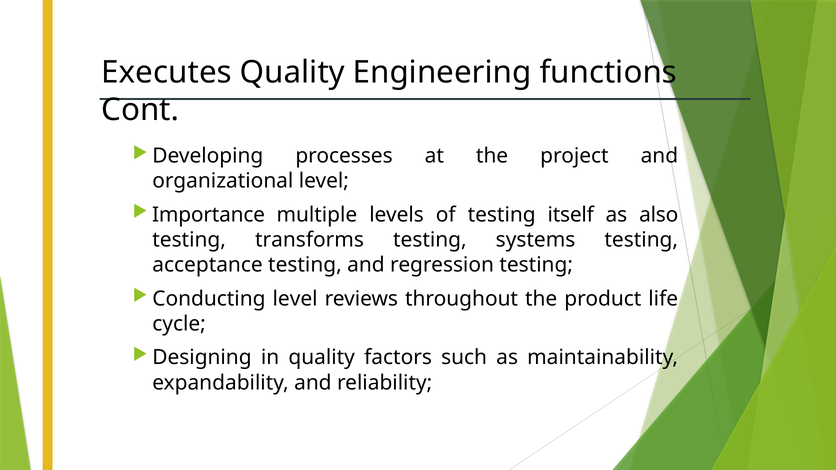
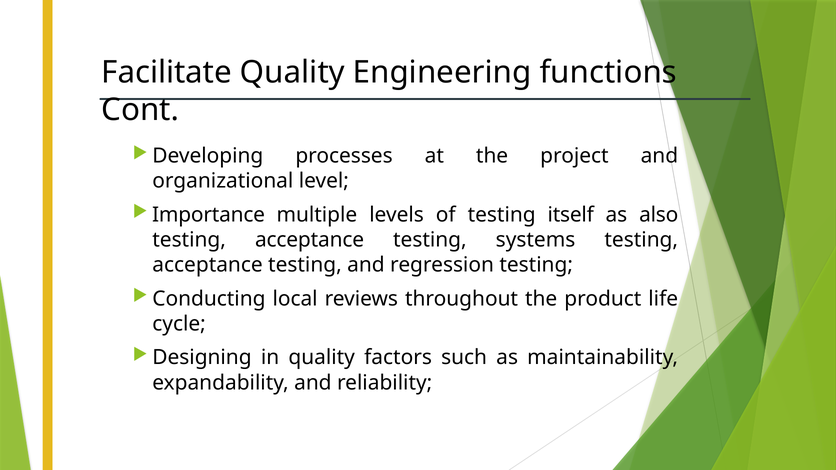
Executes: Executes -> Facilitate
transforms at (309, 240): transforms -> acceptance
Conducting level: level -> local
